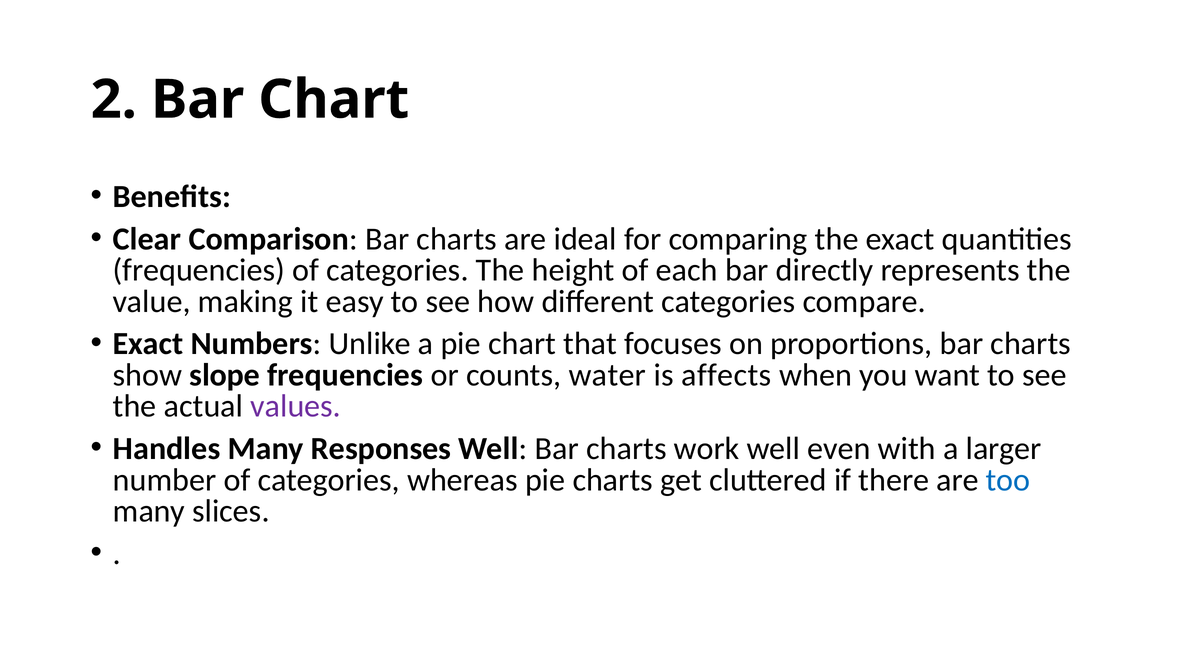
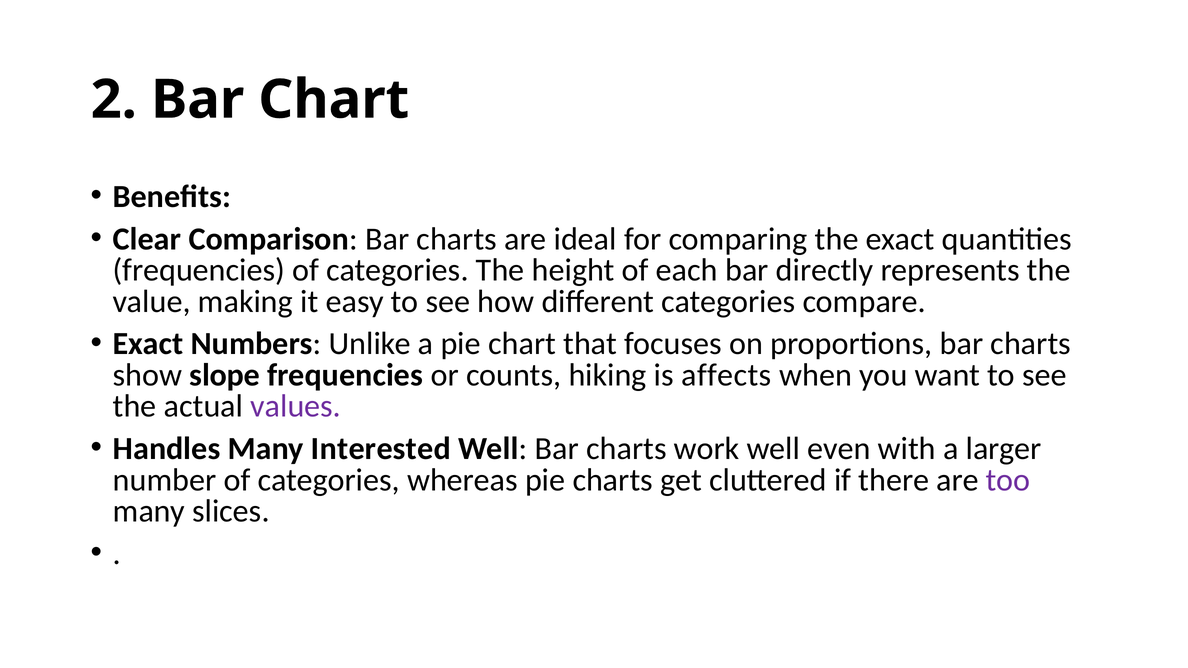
water: water -> hiking
Responses: Responses -> Interested
too colour: blue -> purple
